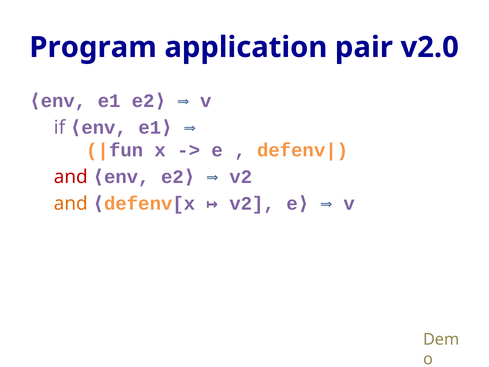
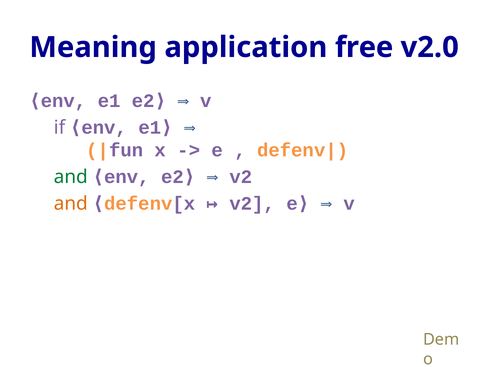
Program: Program -> Meaning
pair: pair -> free
and at (71, 177) colour: red -> green
